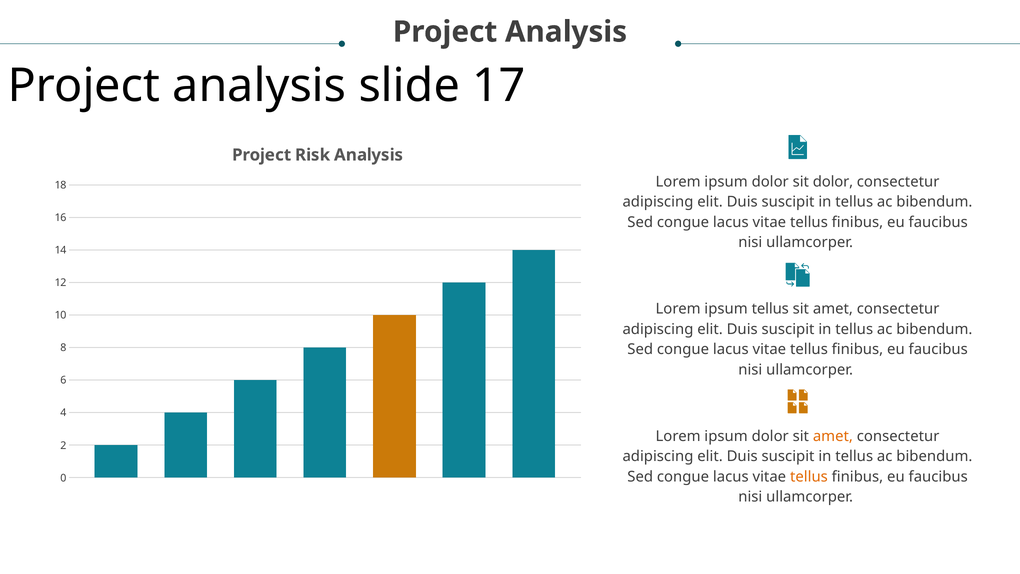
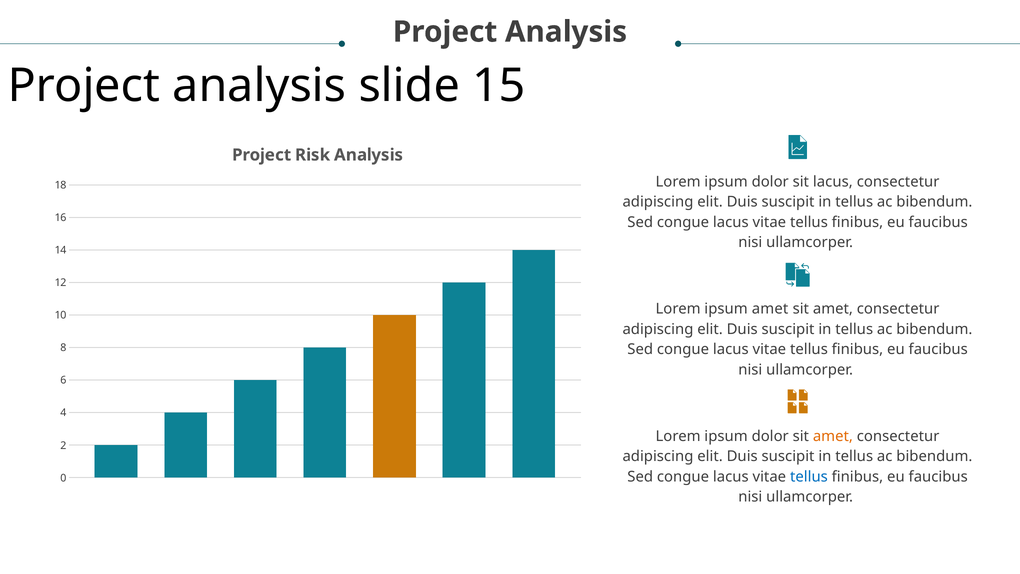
17: 17 -> 15
sit dolor: dolor -> lacus
ipsum tellus: tellus -> amet
tellus at (809, 476) colour: orange -> blue
